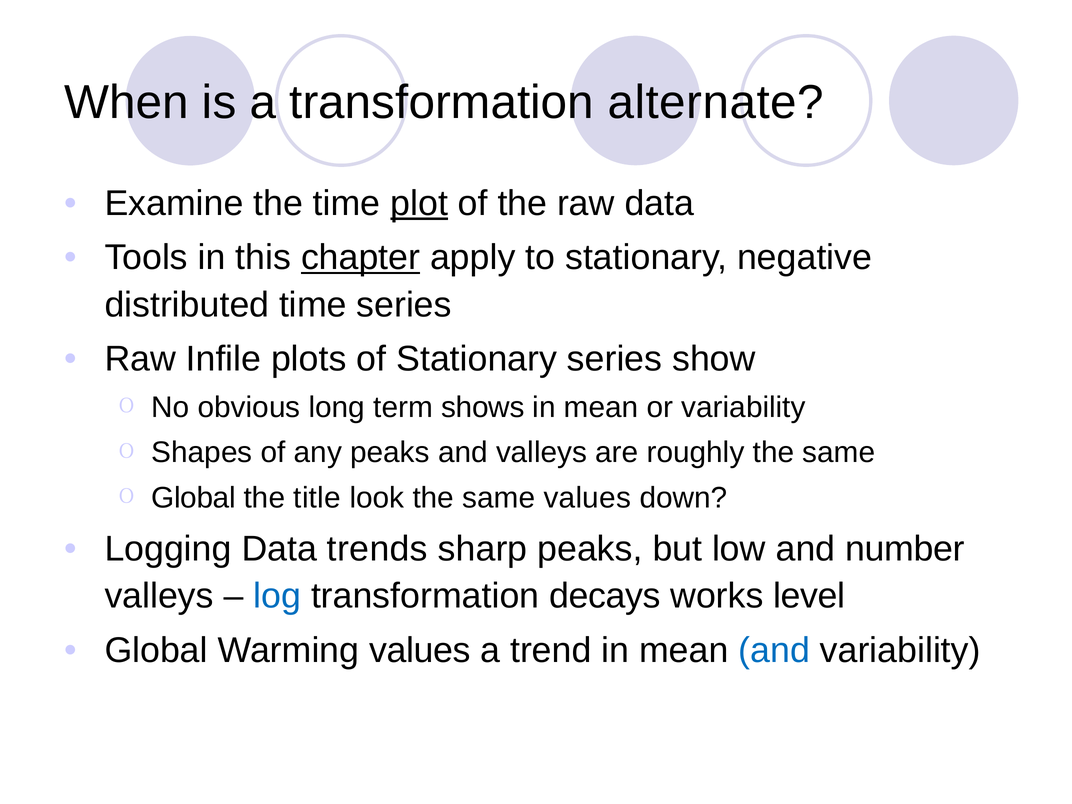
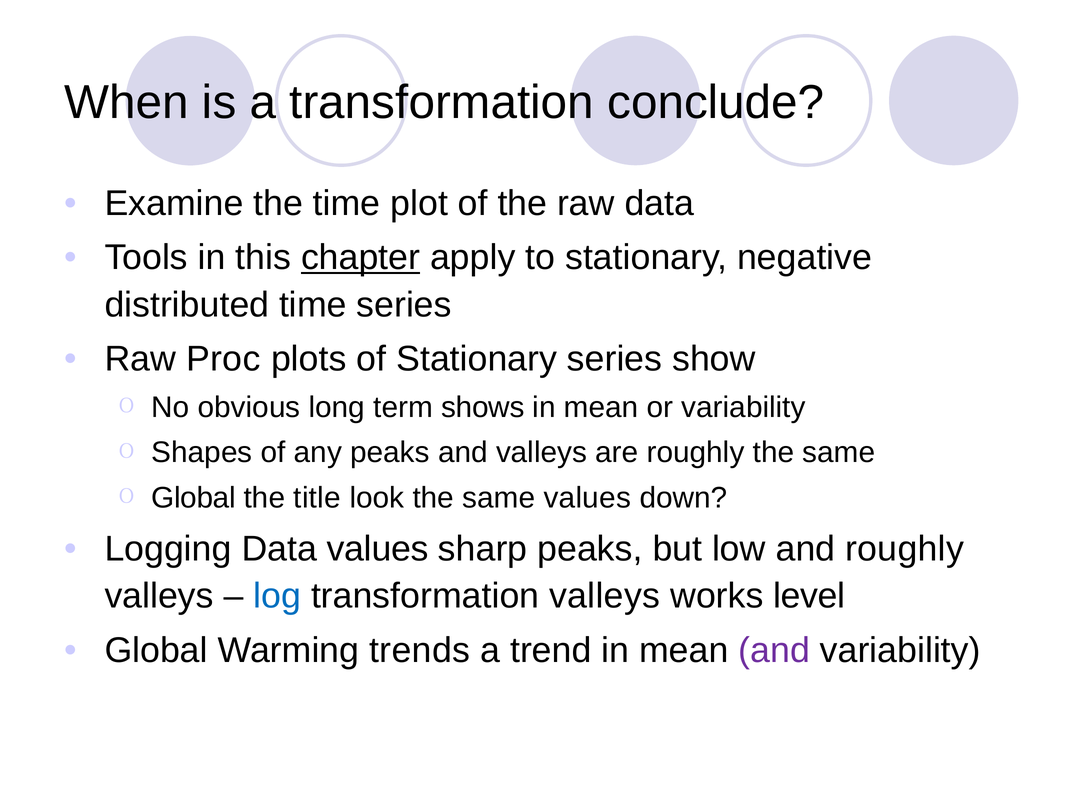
alternate: alternate -> conclude
plot underline: present -> none
Infile: Infile -> Proc
Data trends: trends -> values
and number: number -> roughly
transformation decays: decays -> valleys
Warming values: values -> trends
and at (774, 650) colour: blue -> purple
